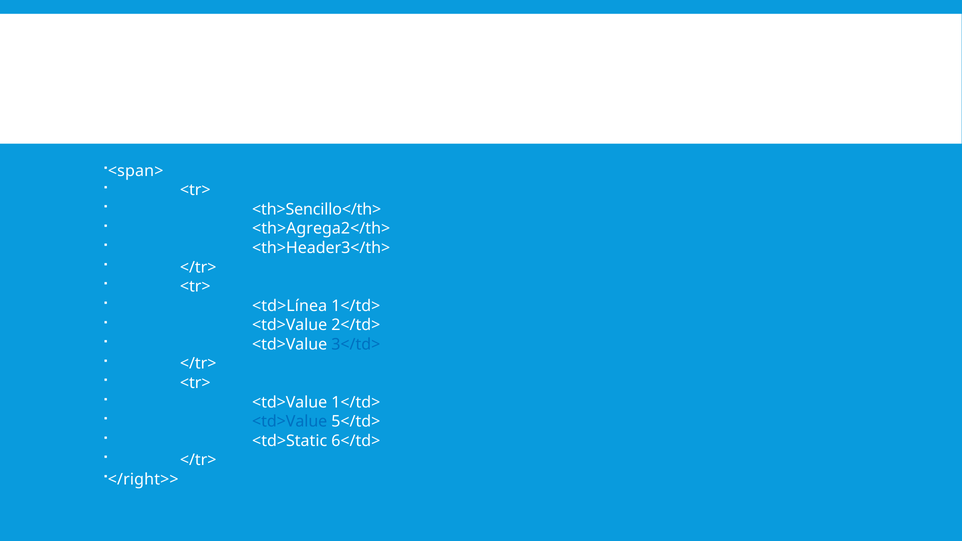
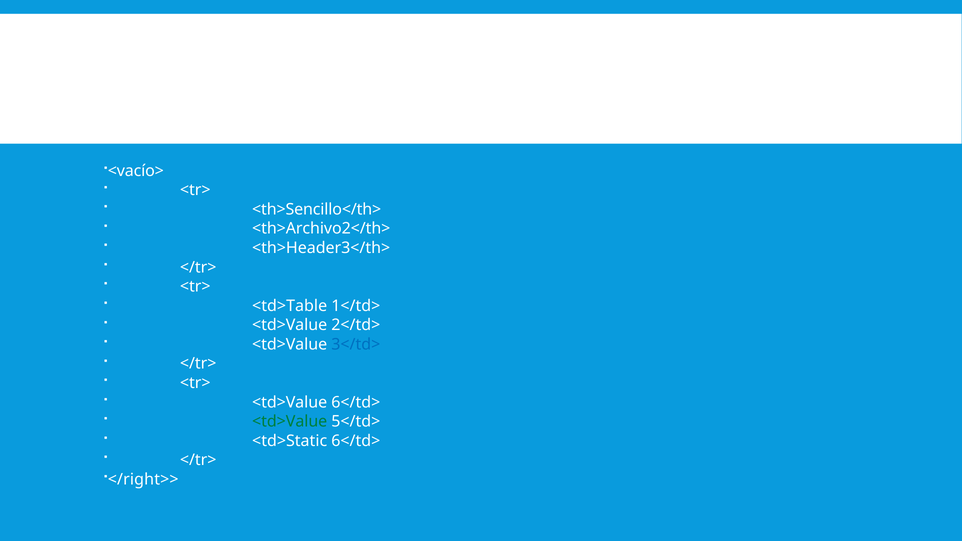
<span>: <span> -> <vacío>
<th>Agrega2</th>: <th>Agrega2</th> -> <th>Archivo2</th>
<td>Línea: <td>Línea -> <td>Table
<td>Value 1</td>: 1</td> -> 6</td>
<td>Value at (290, 422) colour: blue -> green
